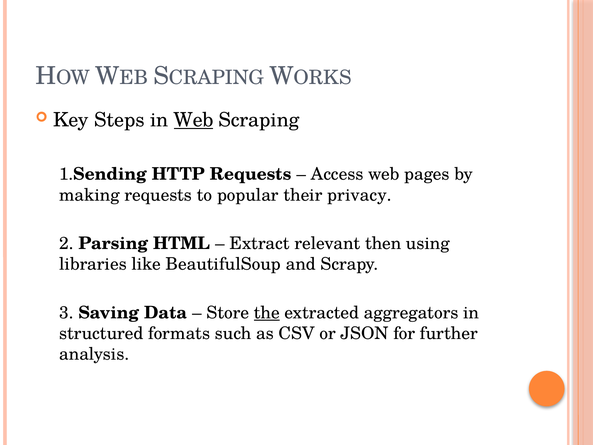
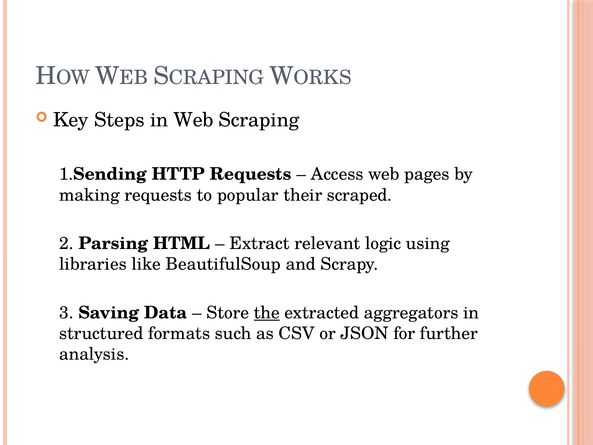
Web at (194, 120) underline: present -> none
privacy: privacy -> scraped
then: then -> logic
